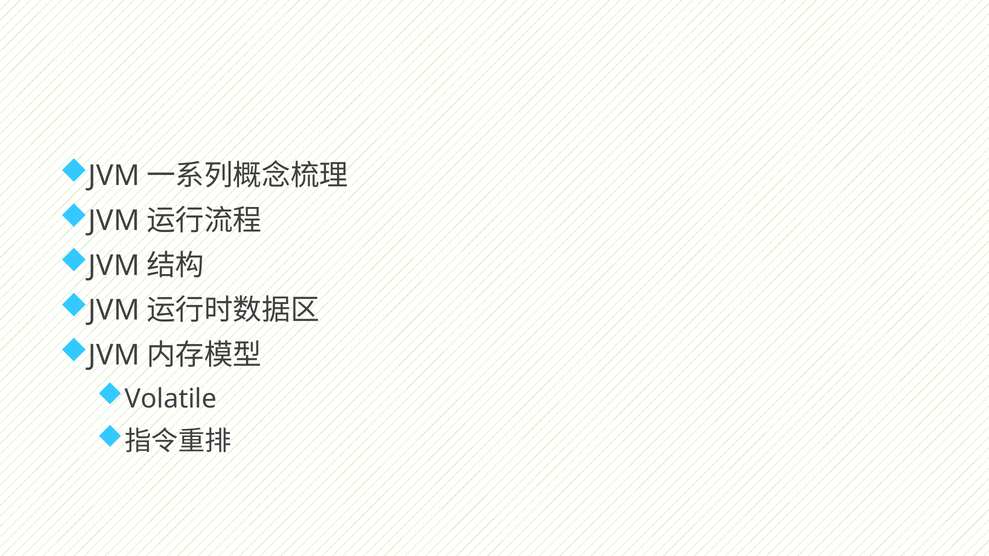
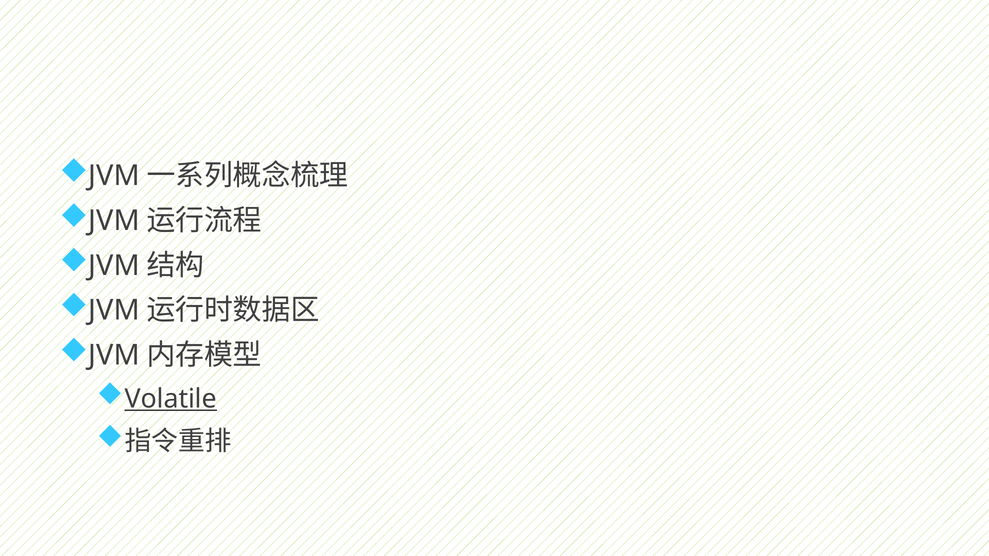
Volatile underline: none -> present
